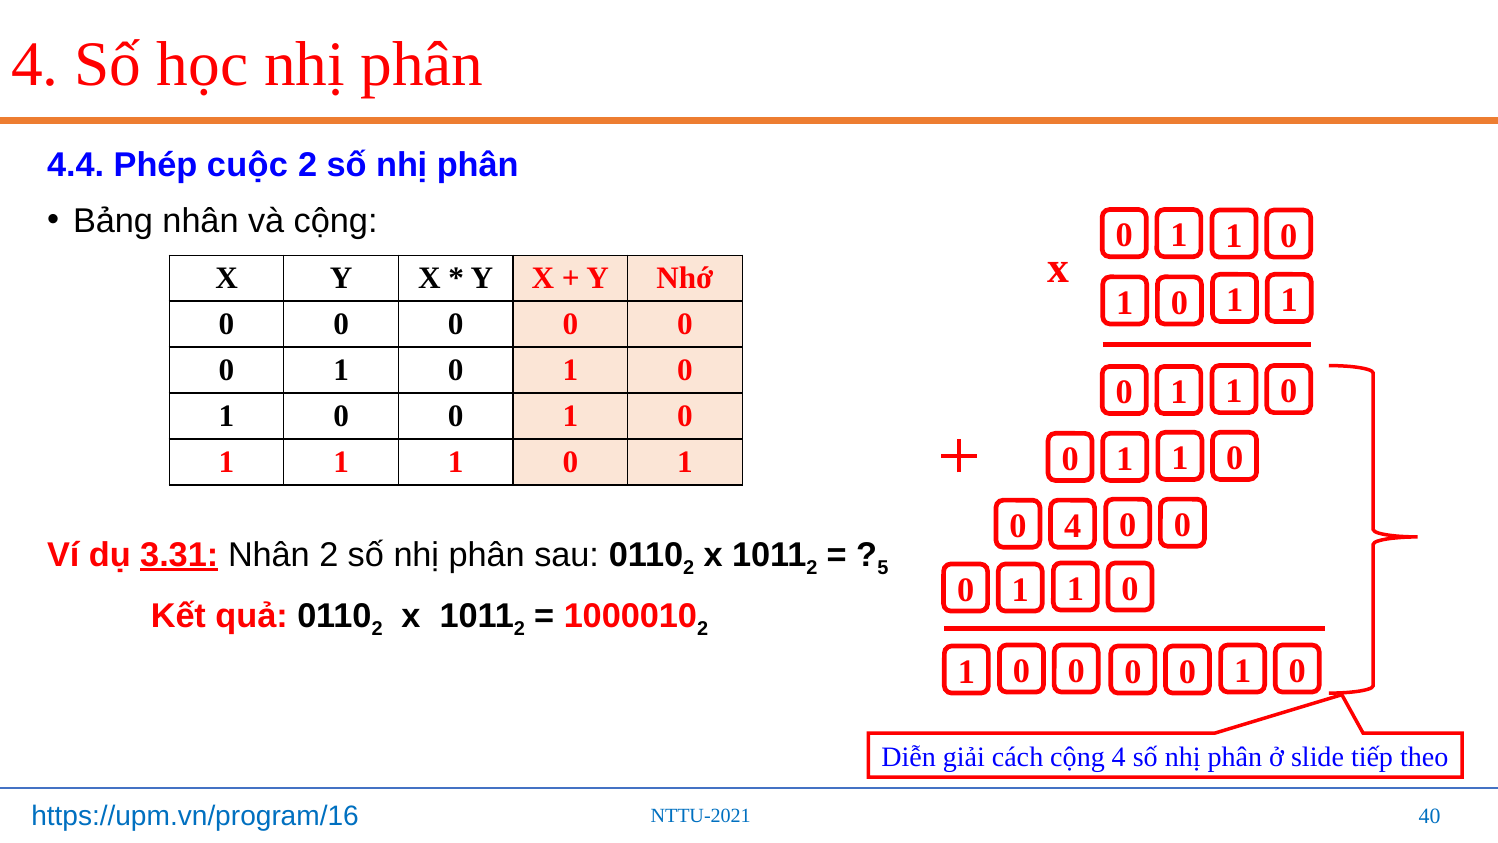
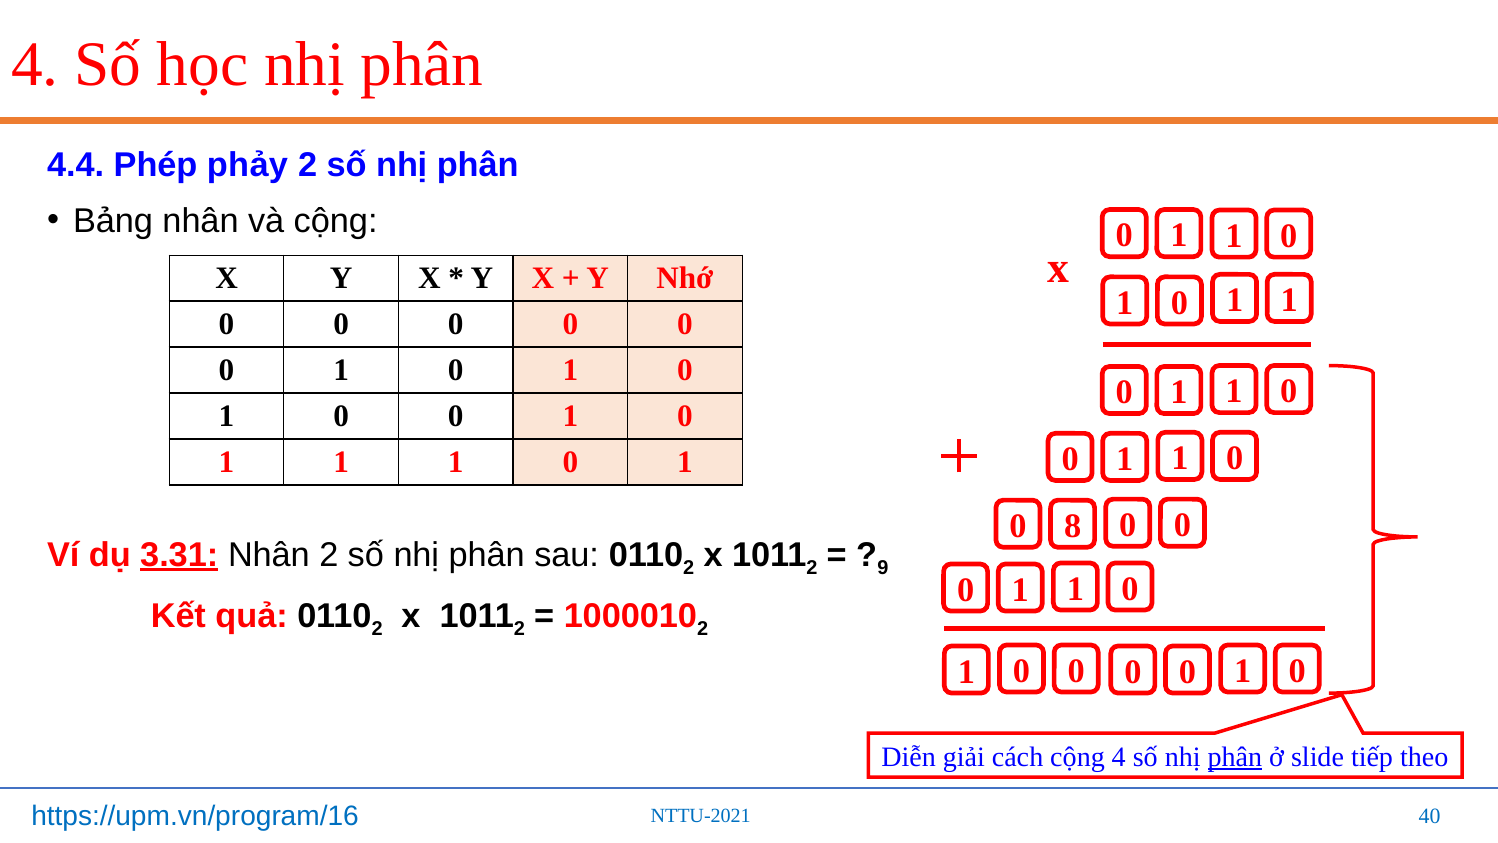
cuộc: cuộc -> phảy
0 4: 4 -> 8
5: 5 -> 9
phân at (1235, 757) underline: none -> present
